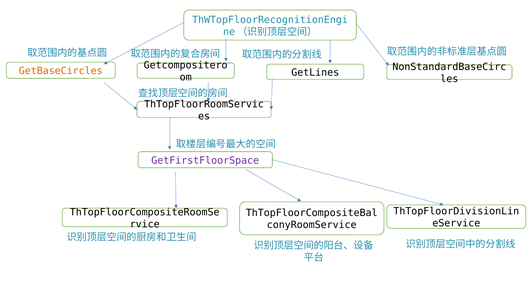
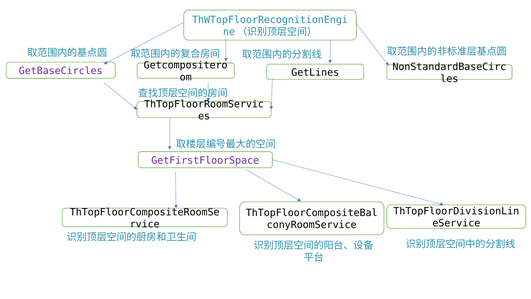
GetBaseCircles colour: orange -> purple
